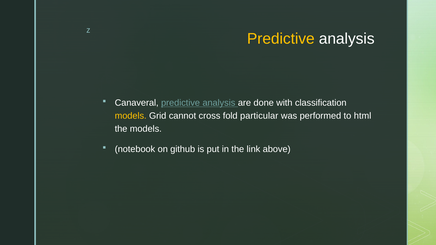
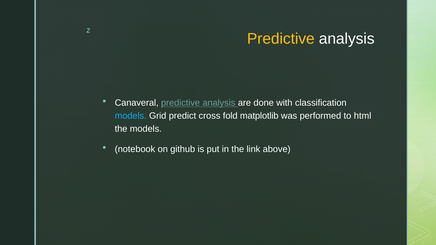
models at (131, 116) colour: yellow -> light blue
cannot: cannot -> predict
particular: particular -> matplotlib
